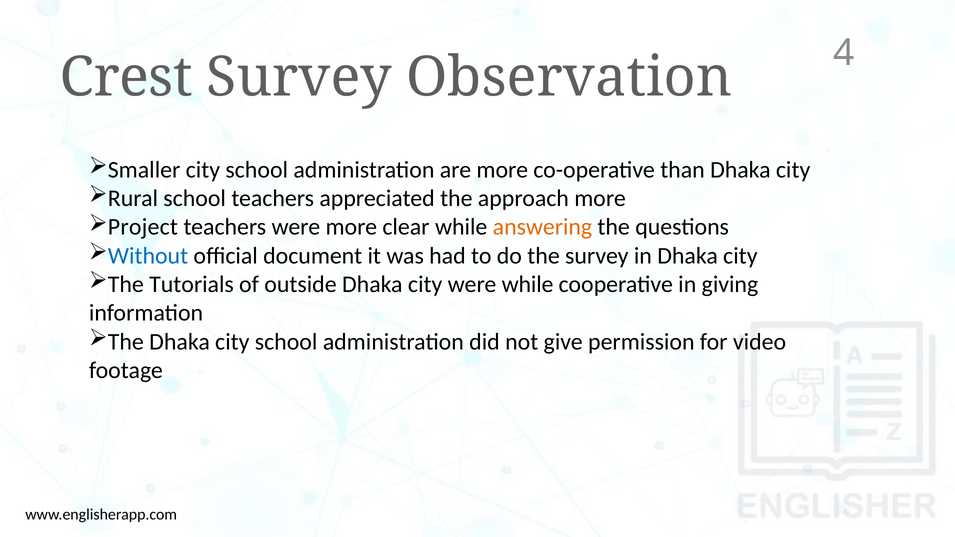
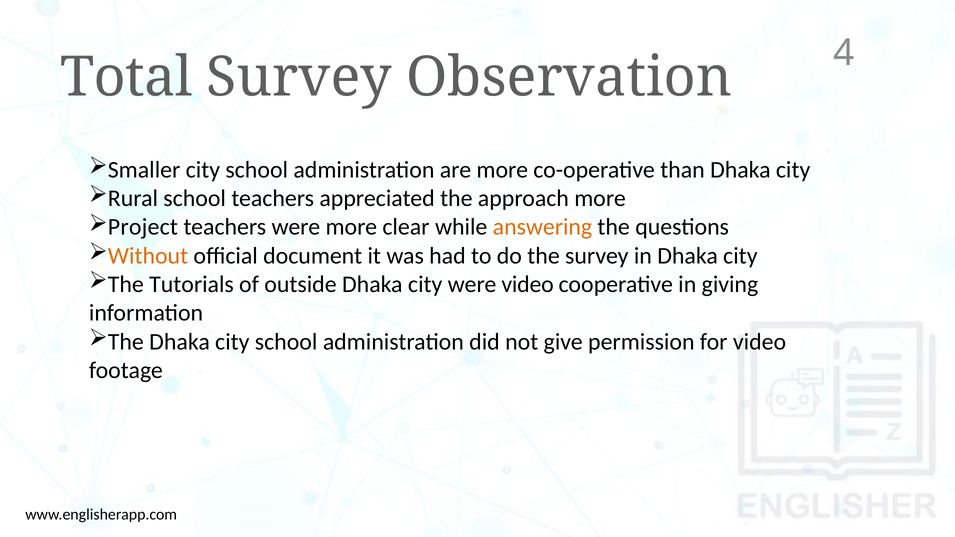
Crest: Crest -> Total
Without colour: blue -> orange
were while: while -> video
